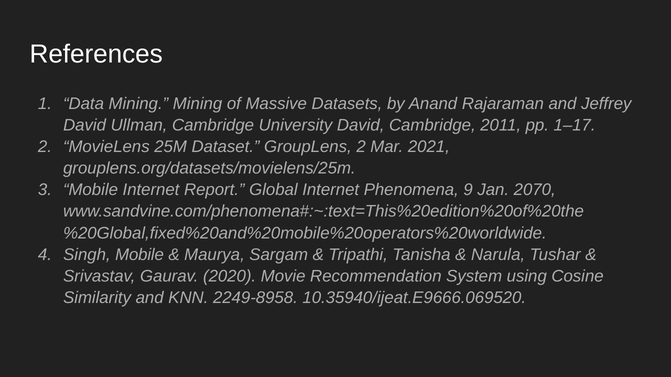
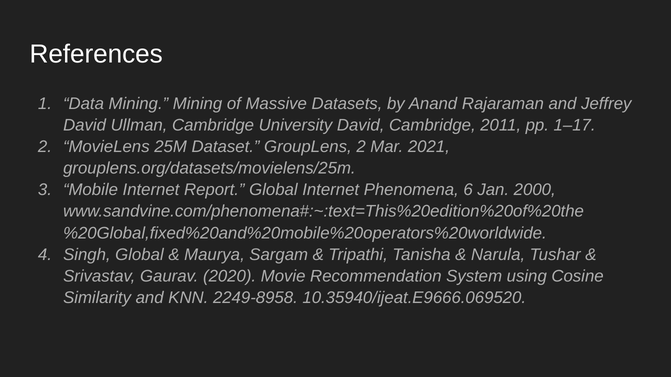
9: 9 -> 6
2070: 2070 -> 2000
Singh Mobile: Mobile -> Global
